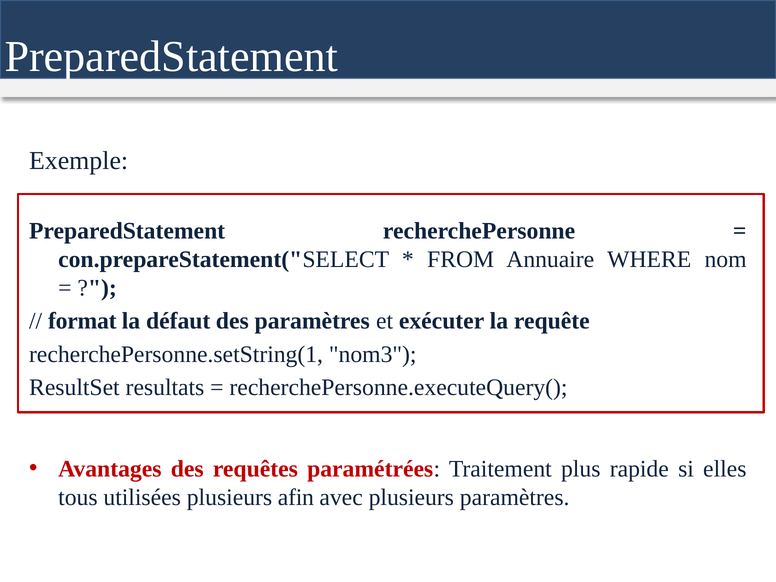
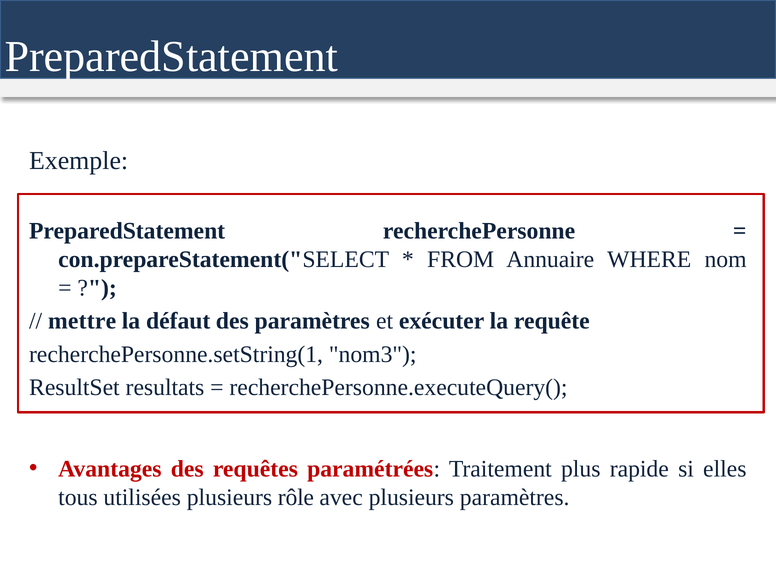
format: format -> mettre
afin: afin -> rôle
